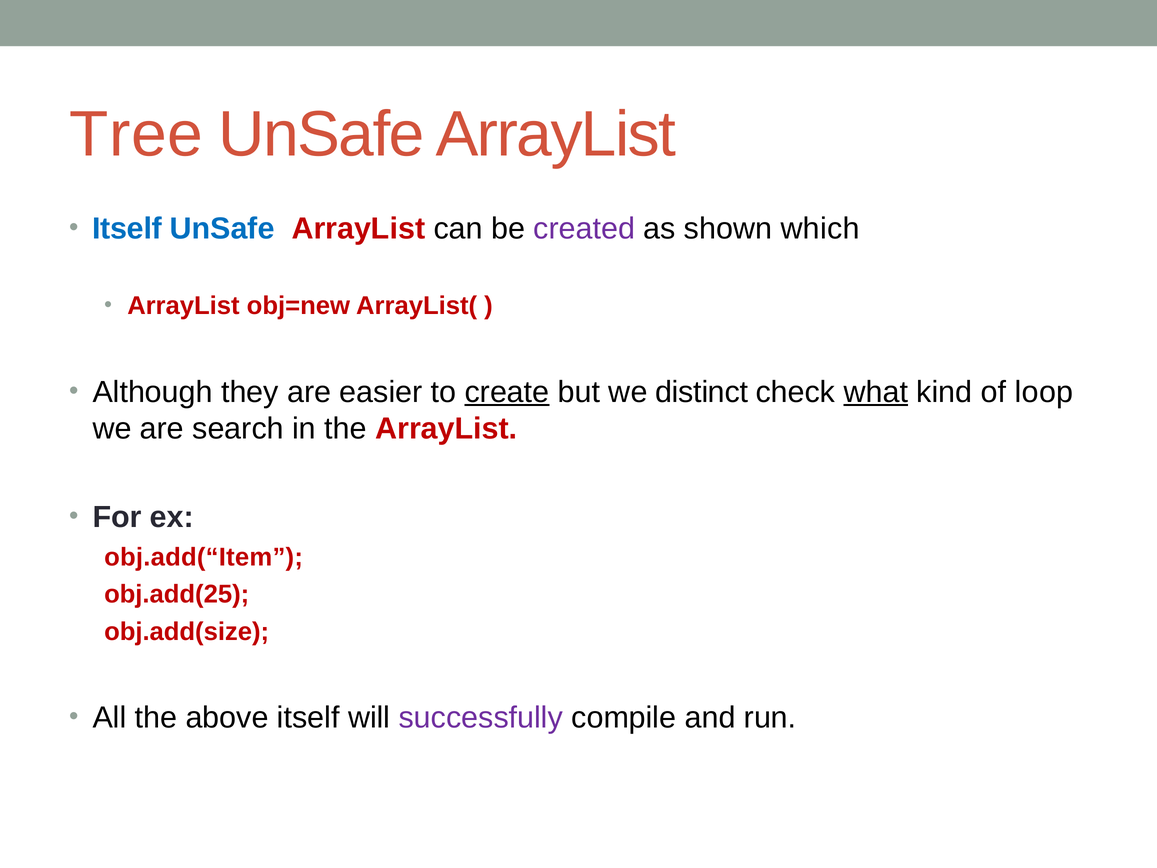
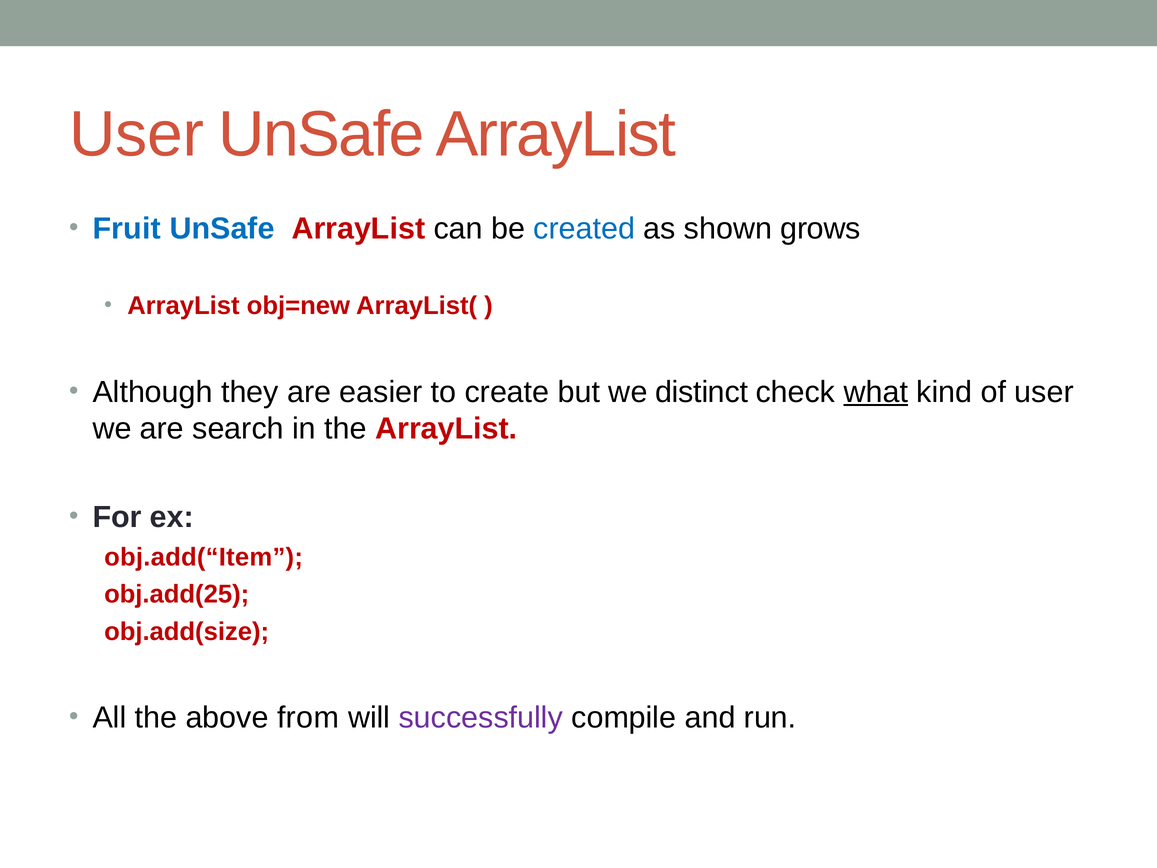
Tree at (136, 135): Tree -> User
Itself at (127, 229): Itself -> Fruit
created colour: purple -> blue
which: which -> grows
create underline: present -> none
of loop: loop -> user
above itself: itself -> from
